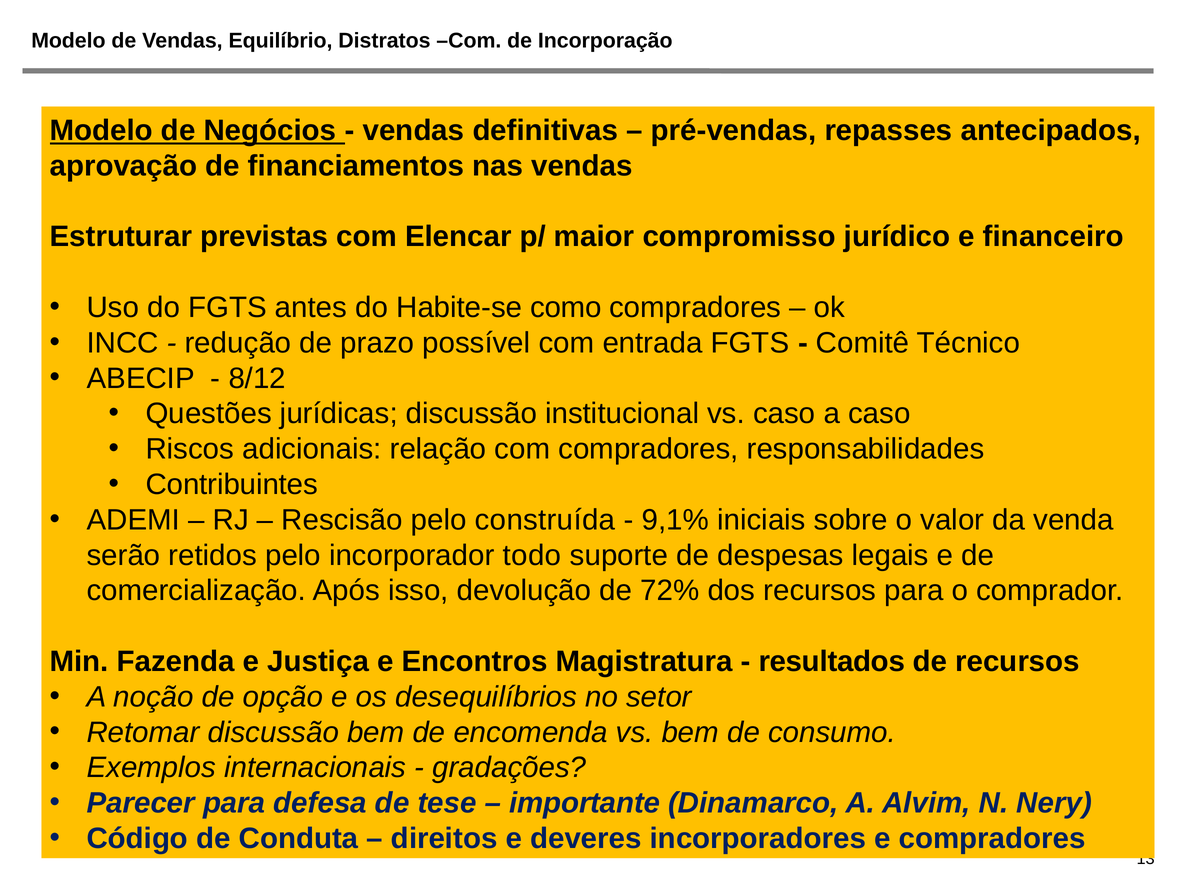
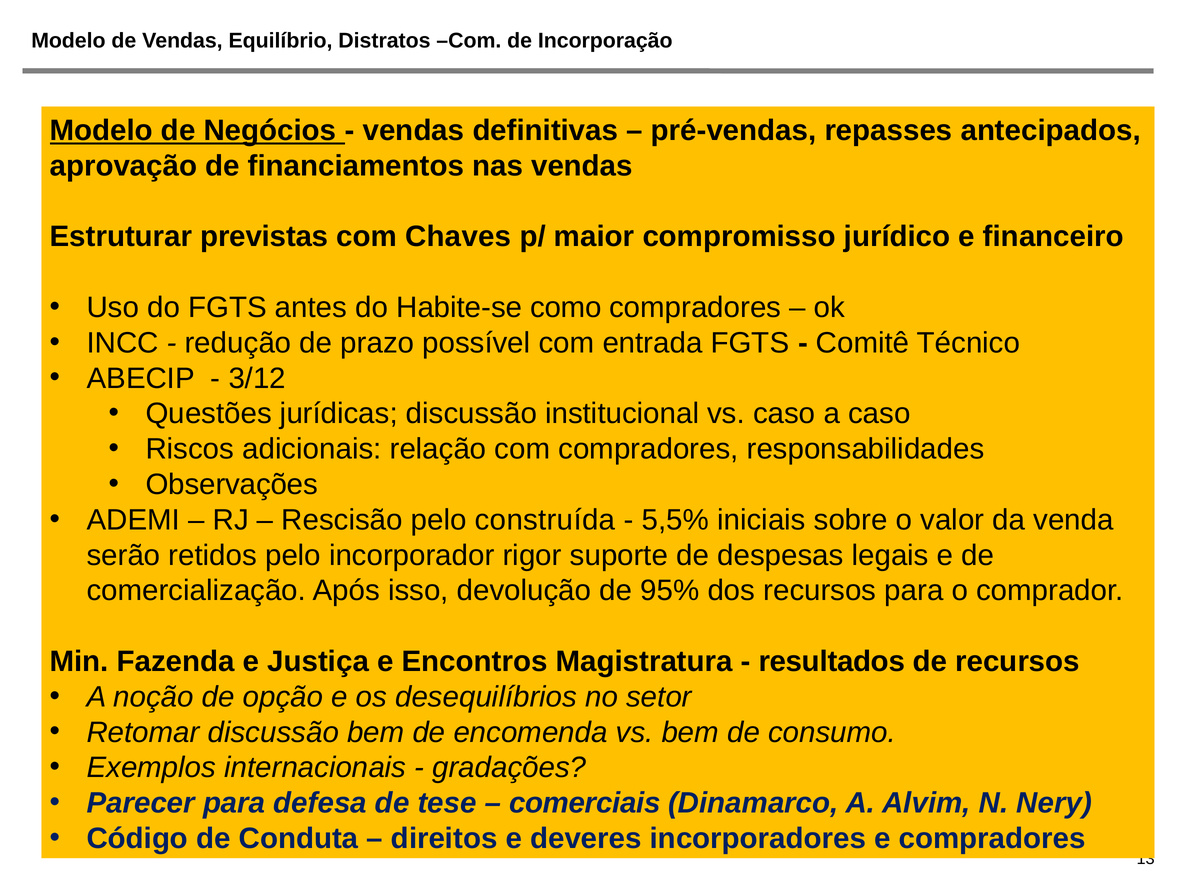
Elencar: Elencar -> Chaves
8/12: 8/12 -> 3/12
Contribuintes: Contribuintes -> Observações
9,1%: 9,1% -> 5,5%
todo: todo -> rigor
72%: 72% -> 95%
importante: importante -> comerciais
